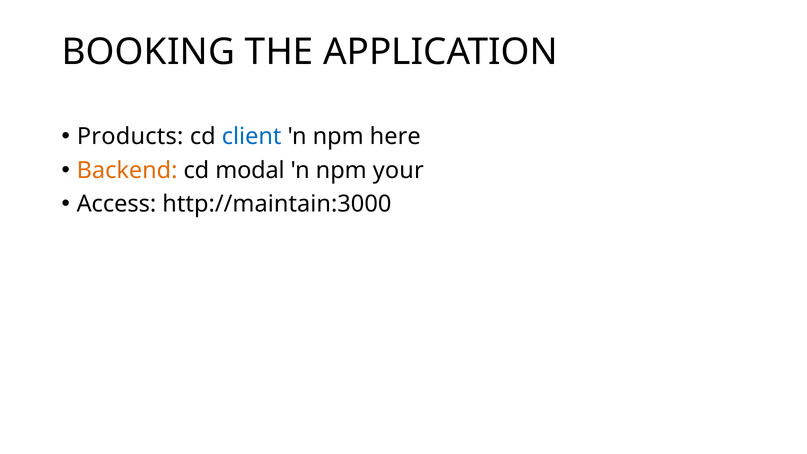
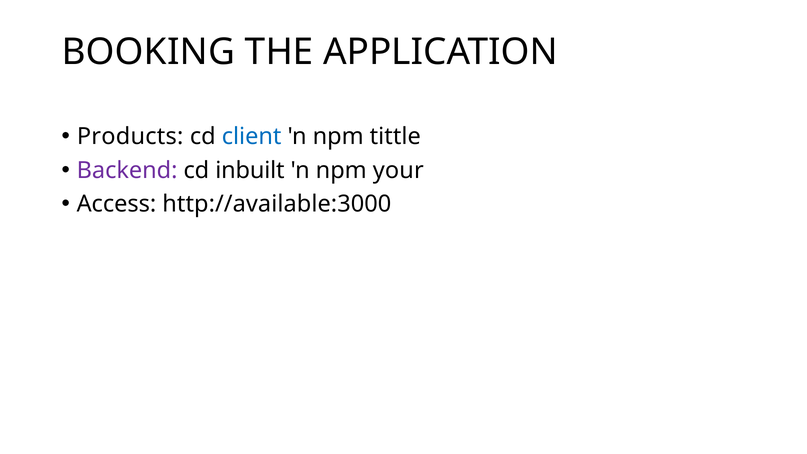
here: here -> tittle
Backend colour: orange -> purple
modal: modal -> inbuilt
http://maintain:3000: http://maintain:3000 -> http://available:3000
